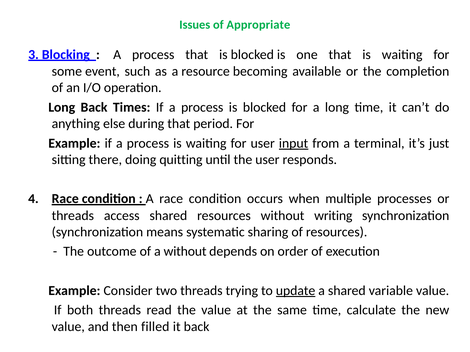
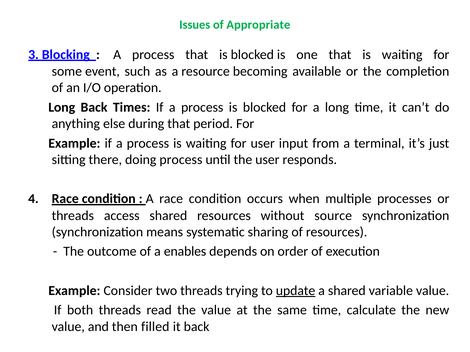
input underline: present -> none
doing quitting: quitting -> process
writing: writing -> source
a without: without -> enables
